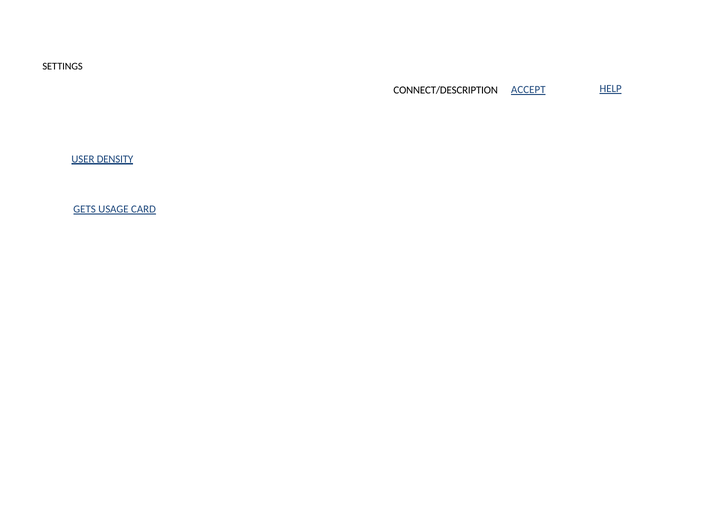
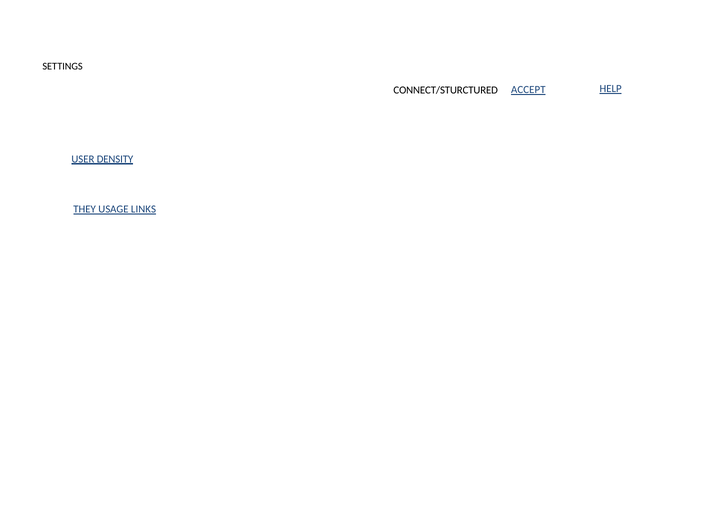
CONNECT/DESCRIPTION: CONNECT/DESCRIPTION -> CONNECT/STURCTURED
GETS: GETS -> THEY
CARD: CARD -> LINKS
